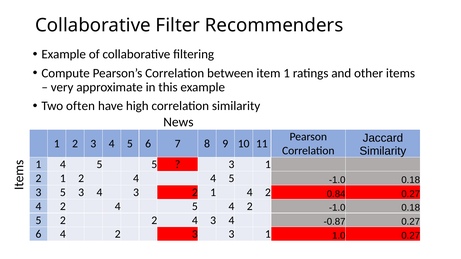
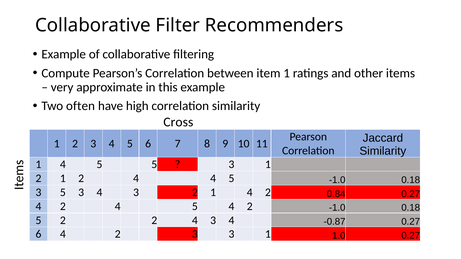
News: News -> Cross
